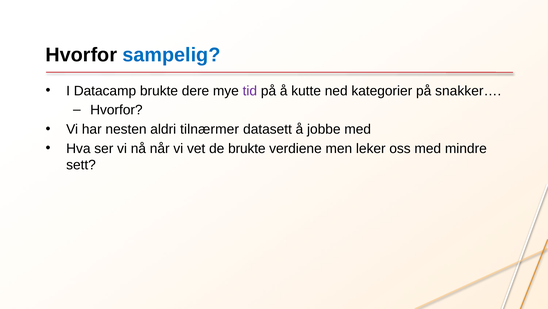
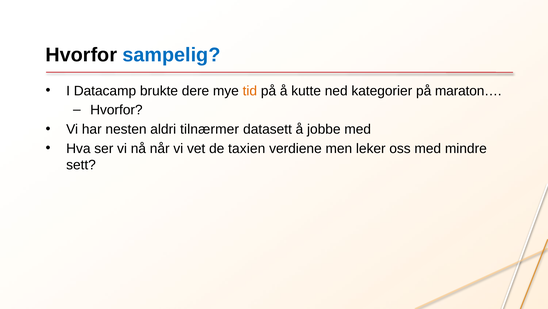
tid colour: purple -> orange
snakker…: snakker… -> maraton…
de brukte: brukte -> taxien
